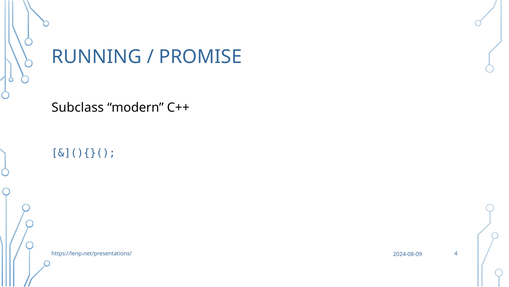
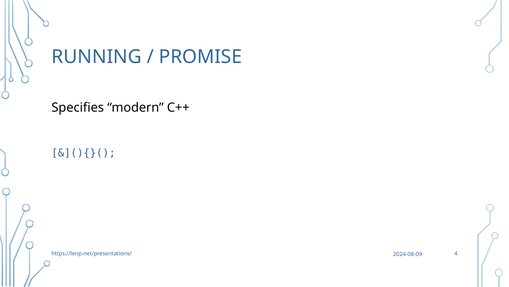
Subclass: Subclass -> Specifies
